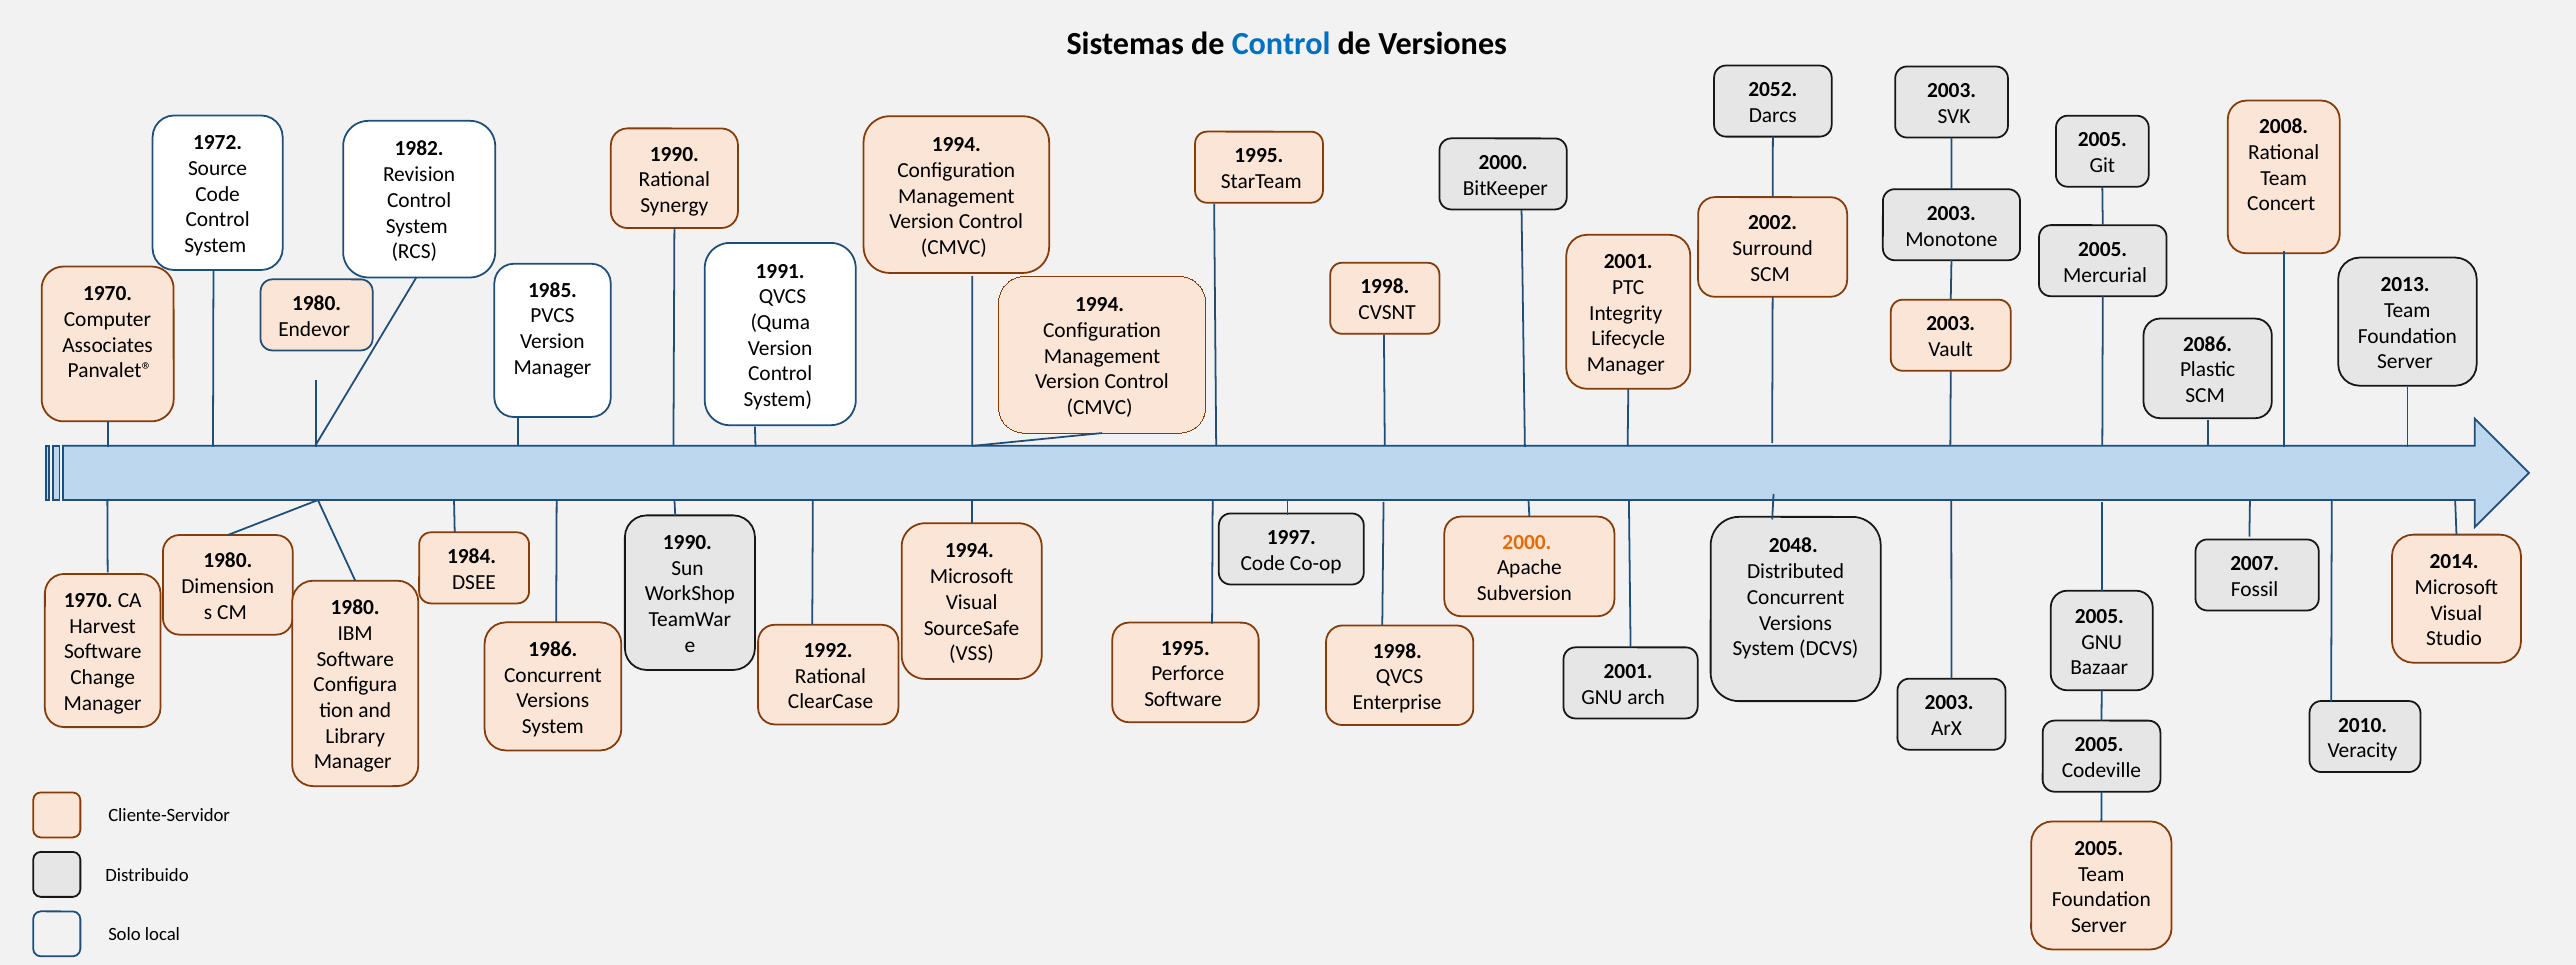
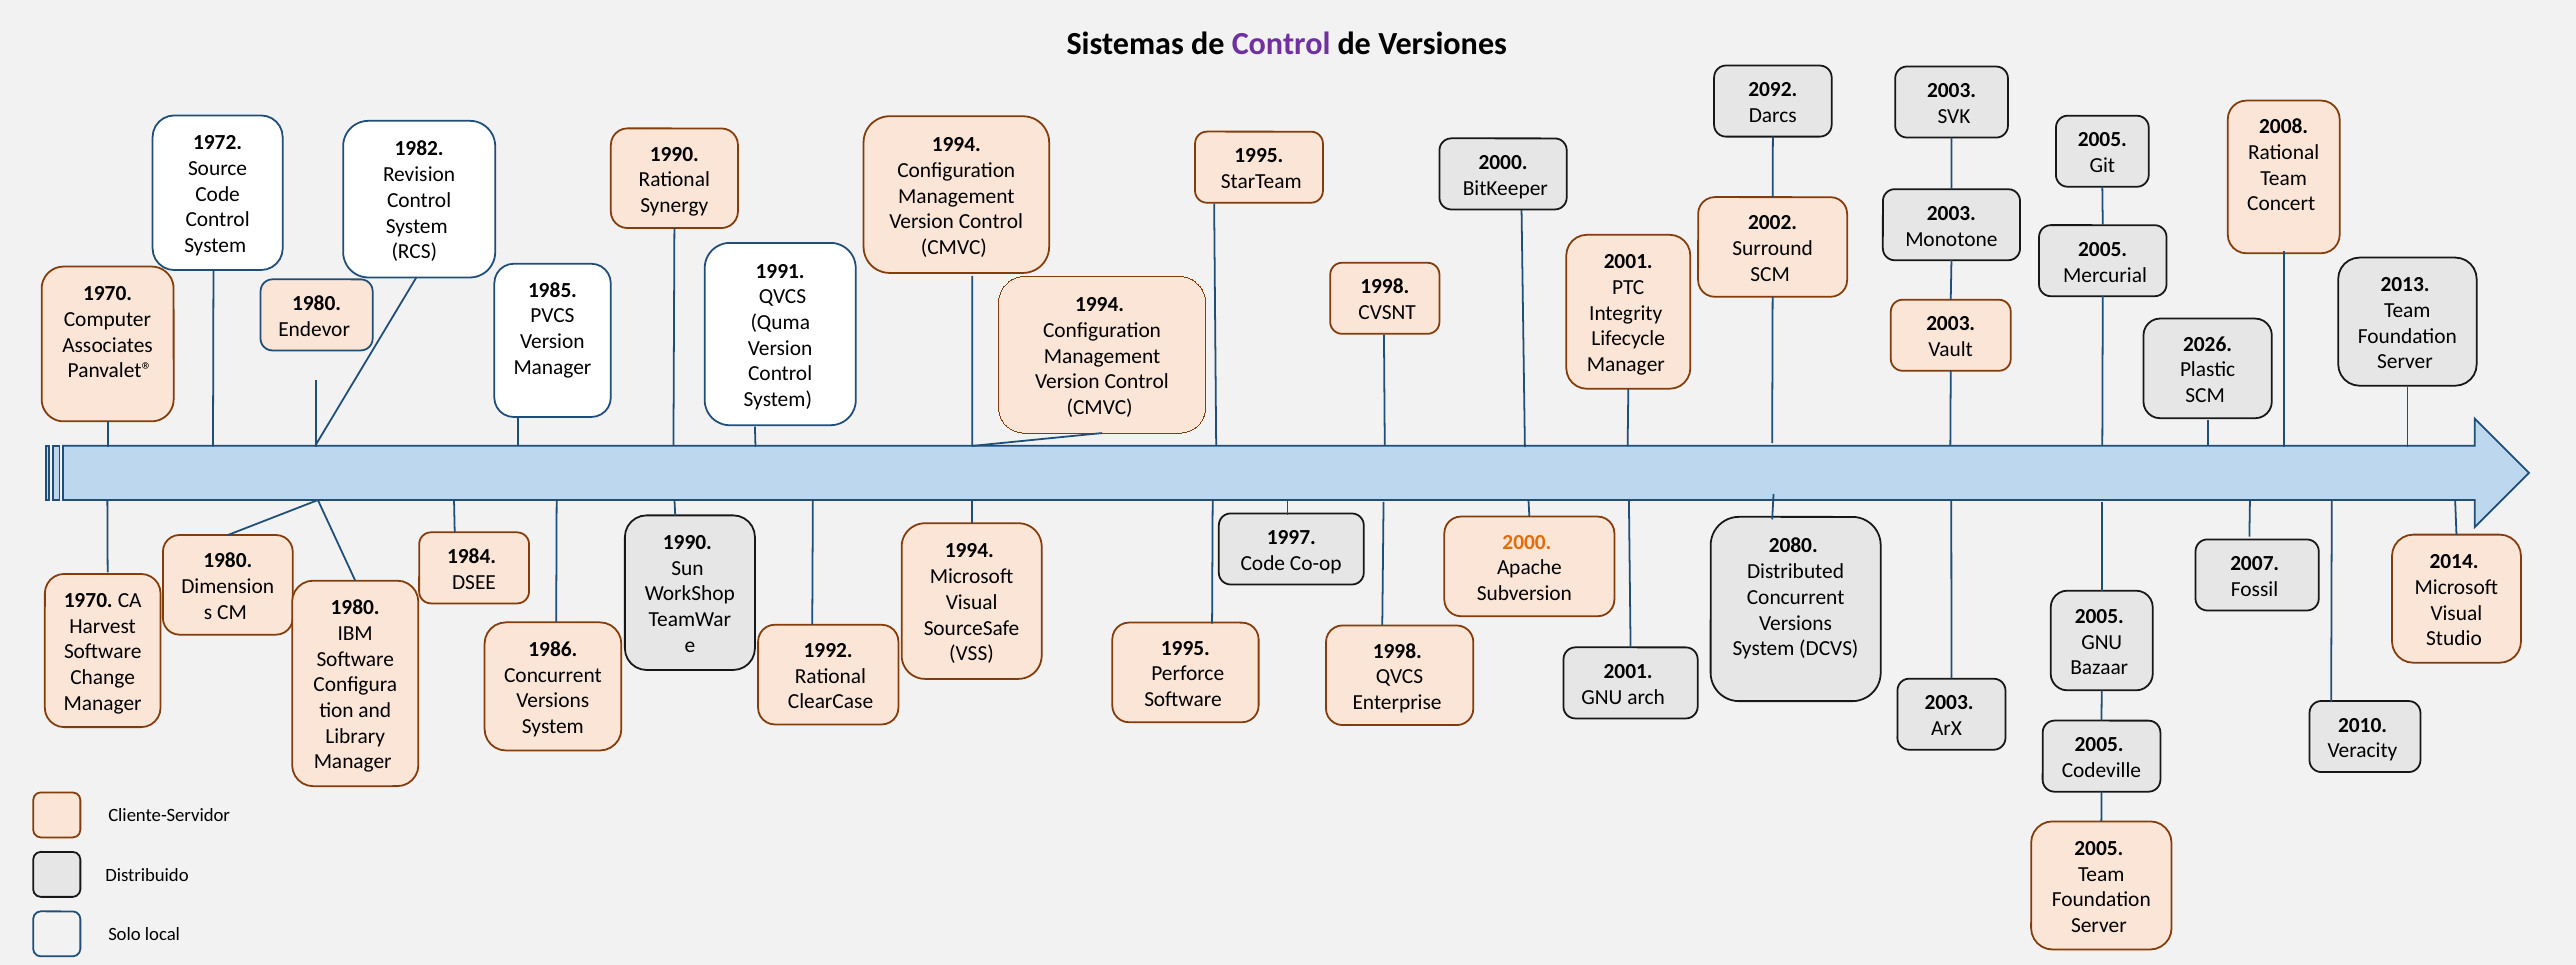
Control at (1281, 44) colour: blue -> purple
2052: 2052 -> 2092
2086: 2086 -> 2026
2048: 2048 -> 2080
